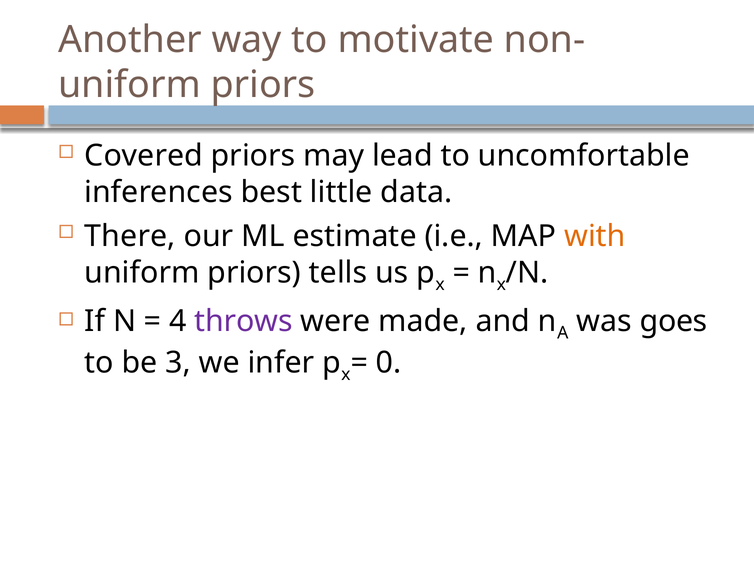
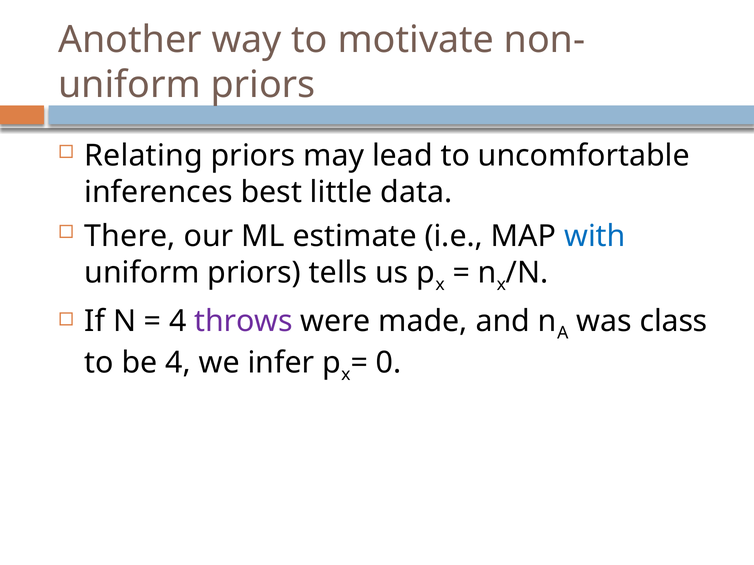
Covered: Covered -> Relating
with colour: orange -> blue
goes: goes -> class
be 3: 3 -> 4
